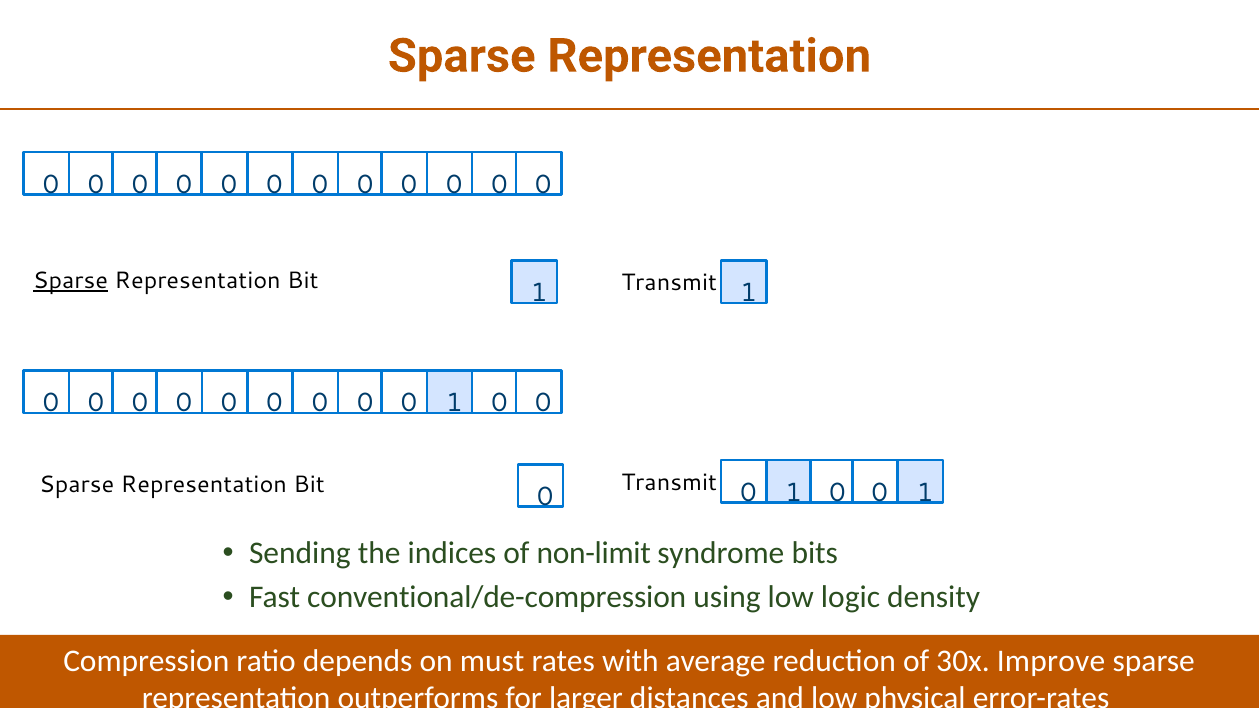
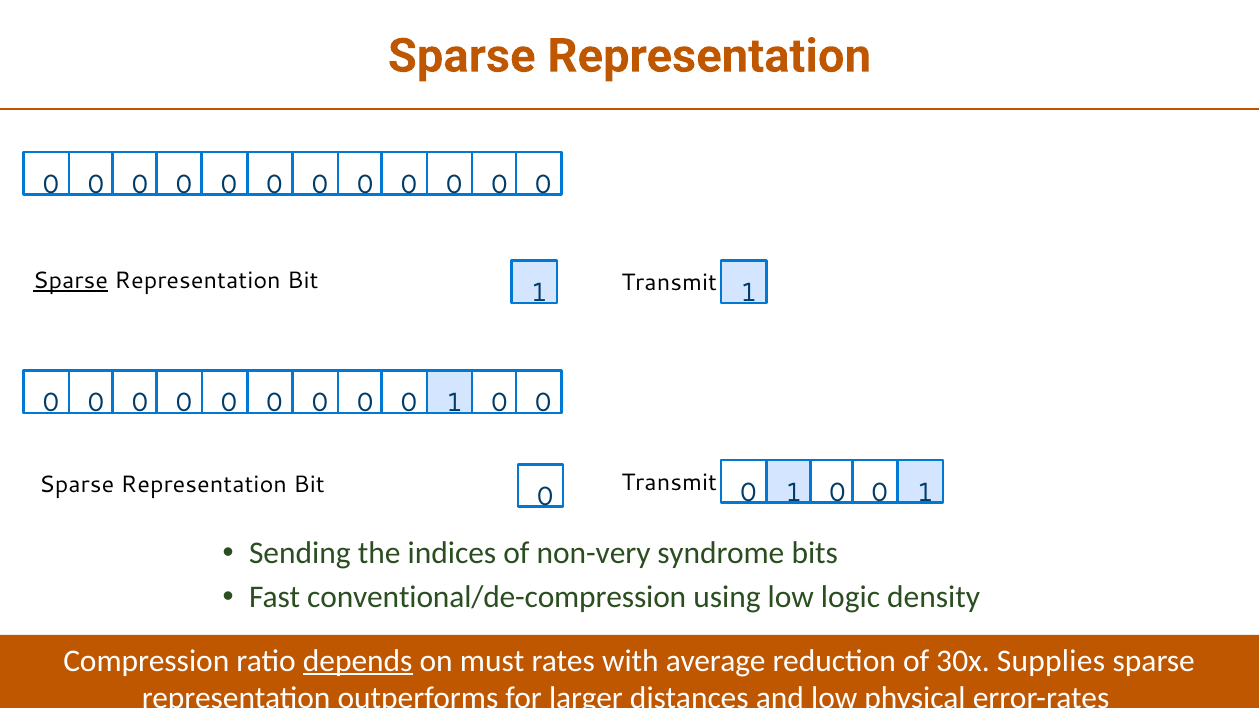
non-limit: non-limit -> non-very
depends underline: none -> present
Improve: Improve -> Supplies
